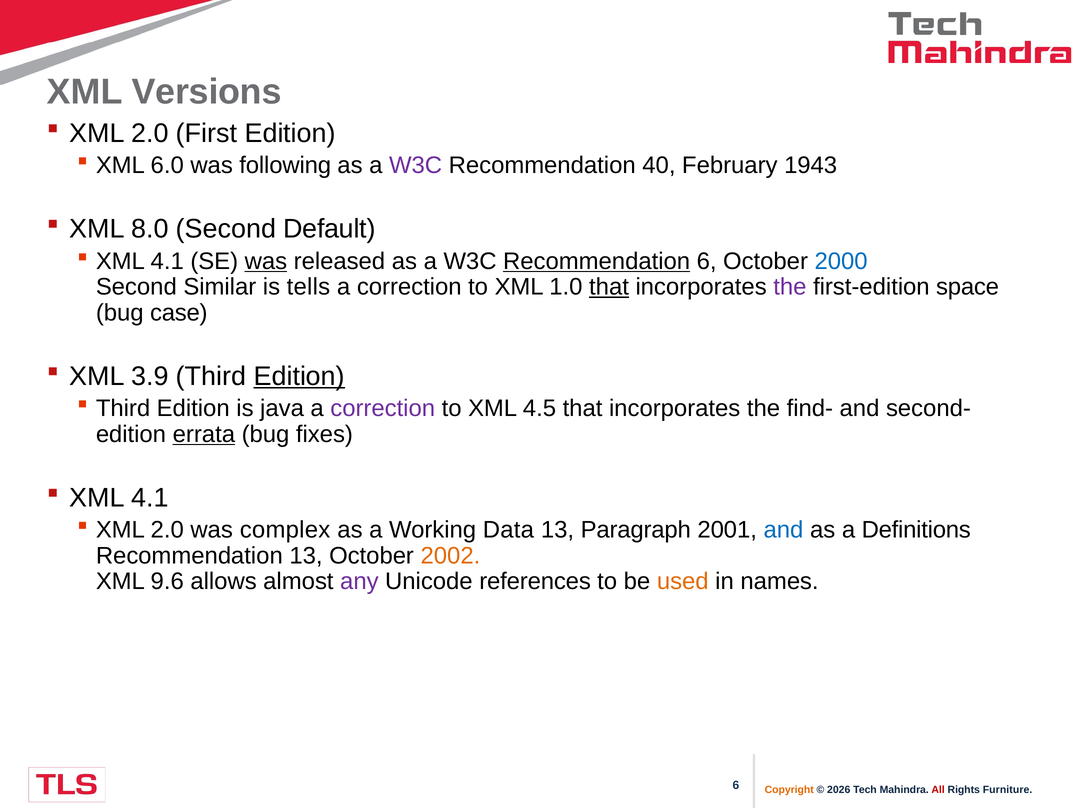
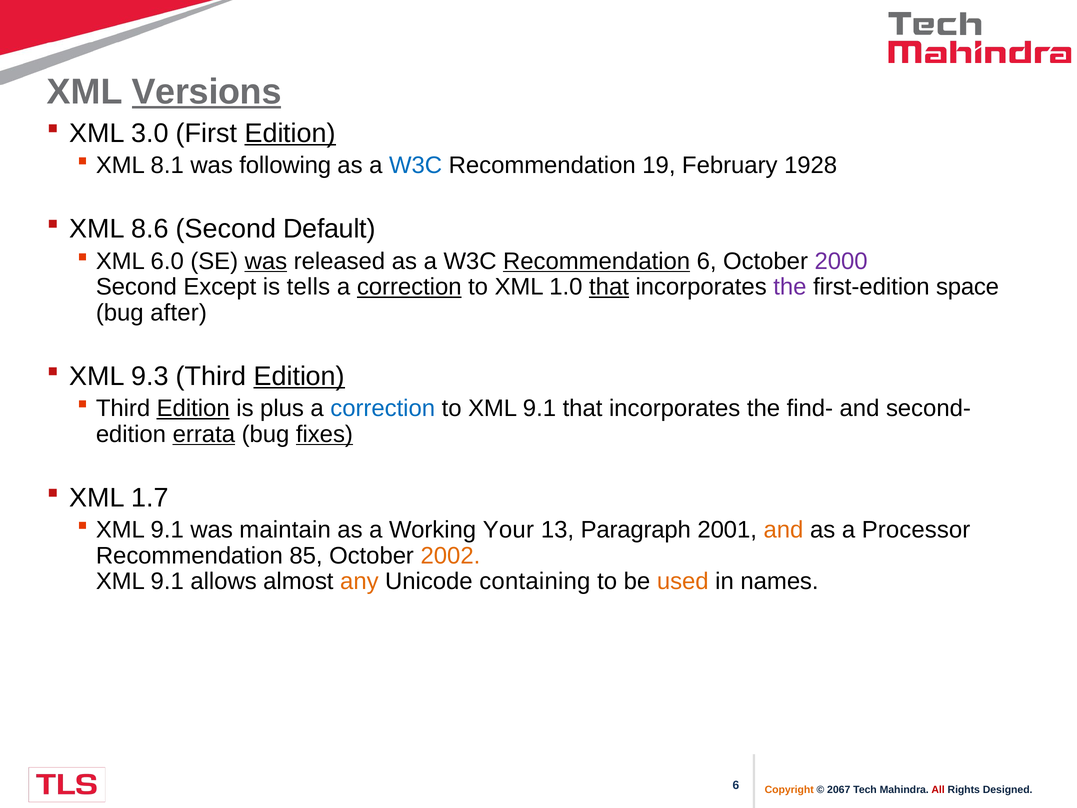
Versions underline: none -> present
2.0 at (150, 133): 2.0 -> 3.0
Edition at (290, 133) underline: none -> present
6.0: 6.0 -> 8.1
W3C at (416, 166) colour: purple -> blue
40: 40 -> 19
1943: 1943 -> 1928
8.0: 8.0 -> 8.6
4.1 at (167, 261): 4.1 -> 6.0
2000 colour: blue -> purple
Similar: Similar -> Except
correction at (409, 287) underline: none -> present
case: case -> after
3.9: 3.9 -> 9.3
Edition at (193, 408) underline: none -> present
java: java -> plus
correction at (383, 408) colour: purple -> blue
to XML 4.5: 4.5 -> 9.1
fixes underline: none -> present
4.1 at (150, 497): 4.1 -> 1.7
2.0 at (167, 530): 2.0 -> 9.1
complex: complex -> maintain
Data: Data -> Your
and at (783, 530) colour: blue -> orange
Definitions: Definitions -> Processor
Recommendation 13: 13 -> 85
9.6 at (167, 581): 9.6 -> 9.1
any colour: purple -> orange
references: references -> containing
2026: 2026 -> 2067
Furniture: Furniture -> Designed
